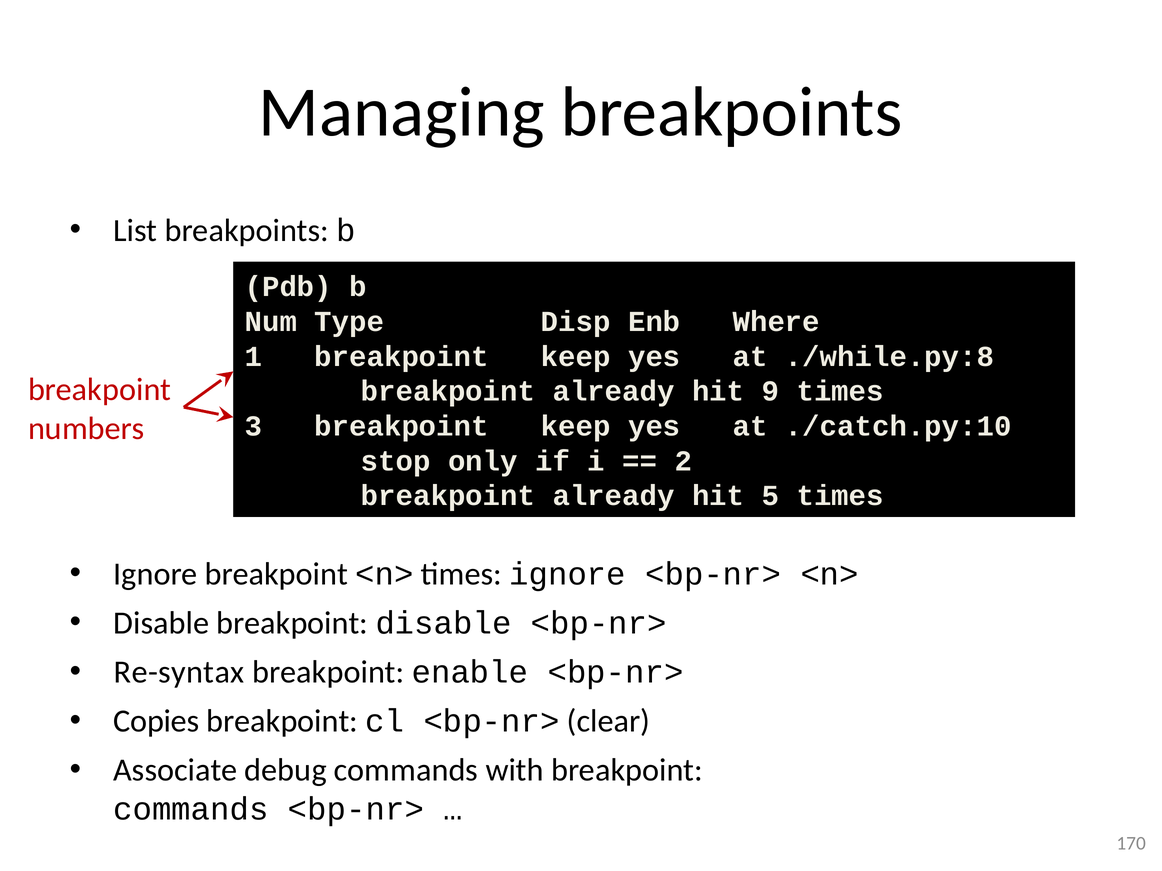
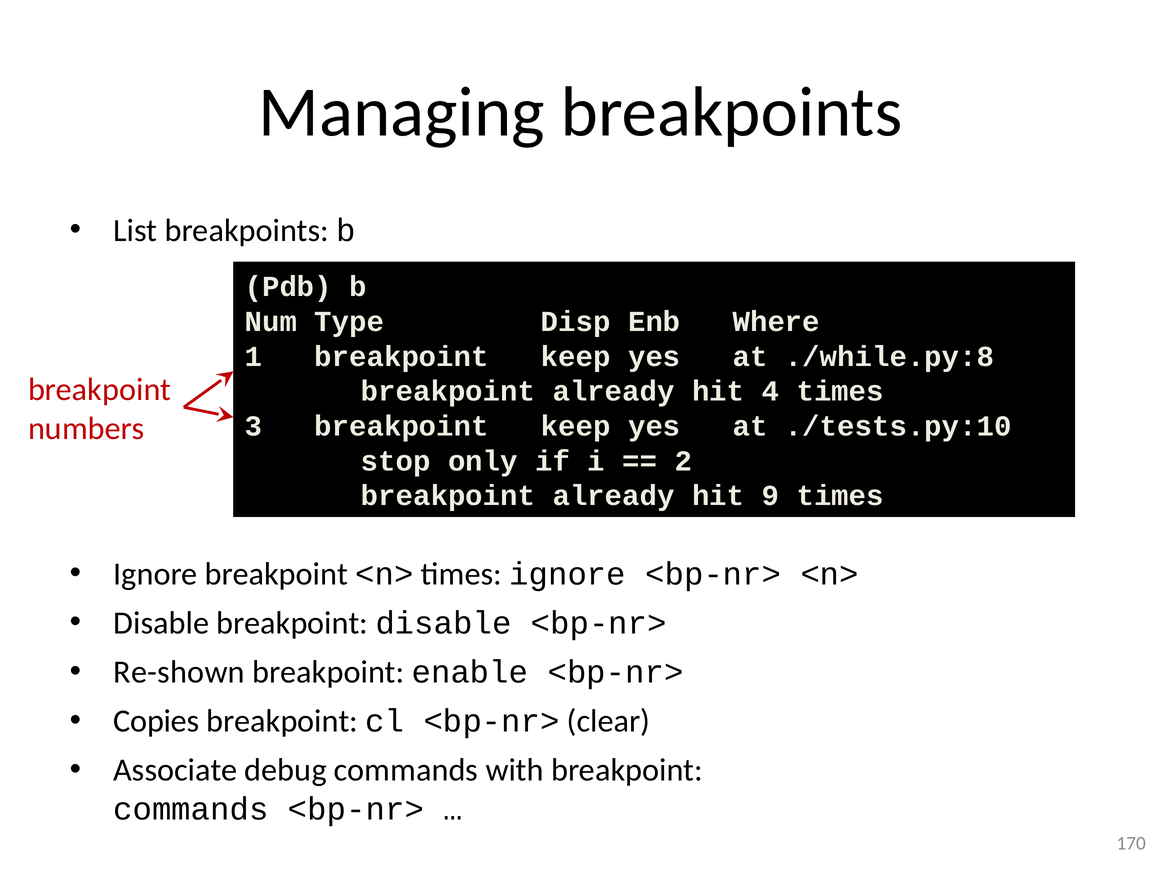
9: 9 -> 4
./catch.py:10: ./catch.py:10 -> ./tests.py:10
5: 5 -> 9
Re-syntax: Re-syntax -> Re-shown
